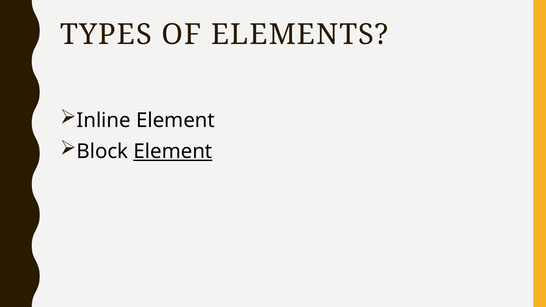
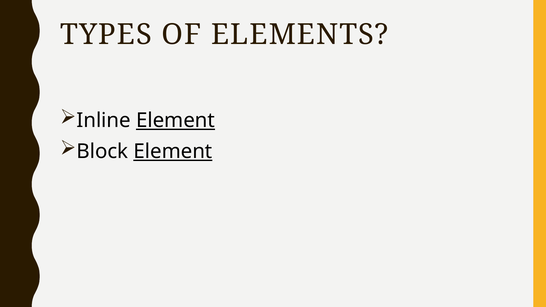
Element at (176, 121) underline: none -> present
